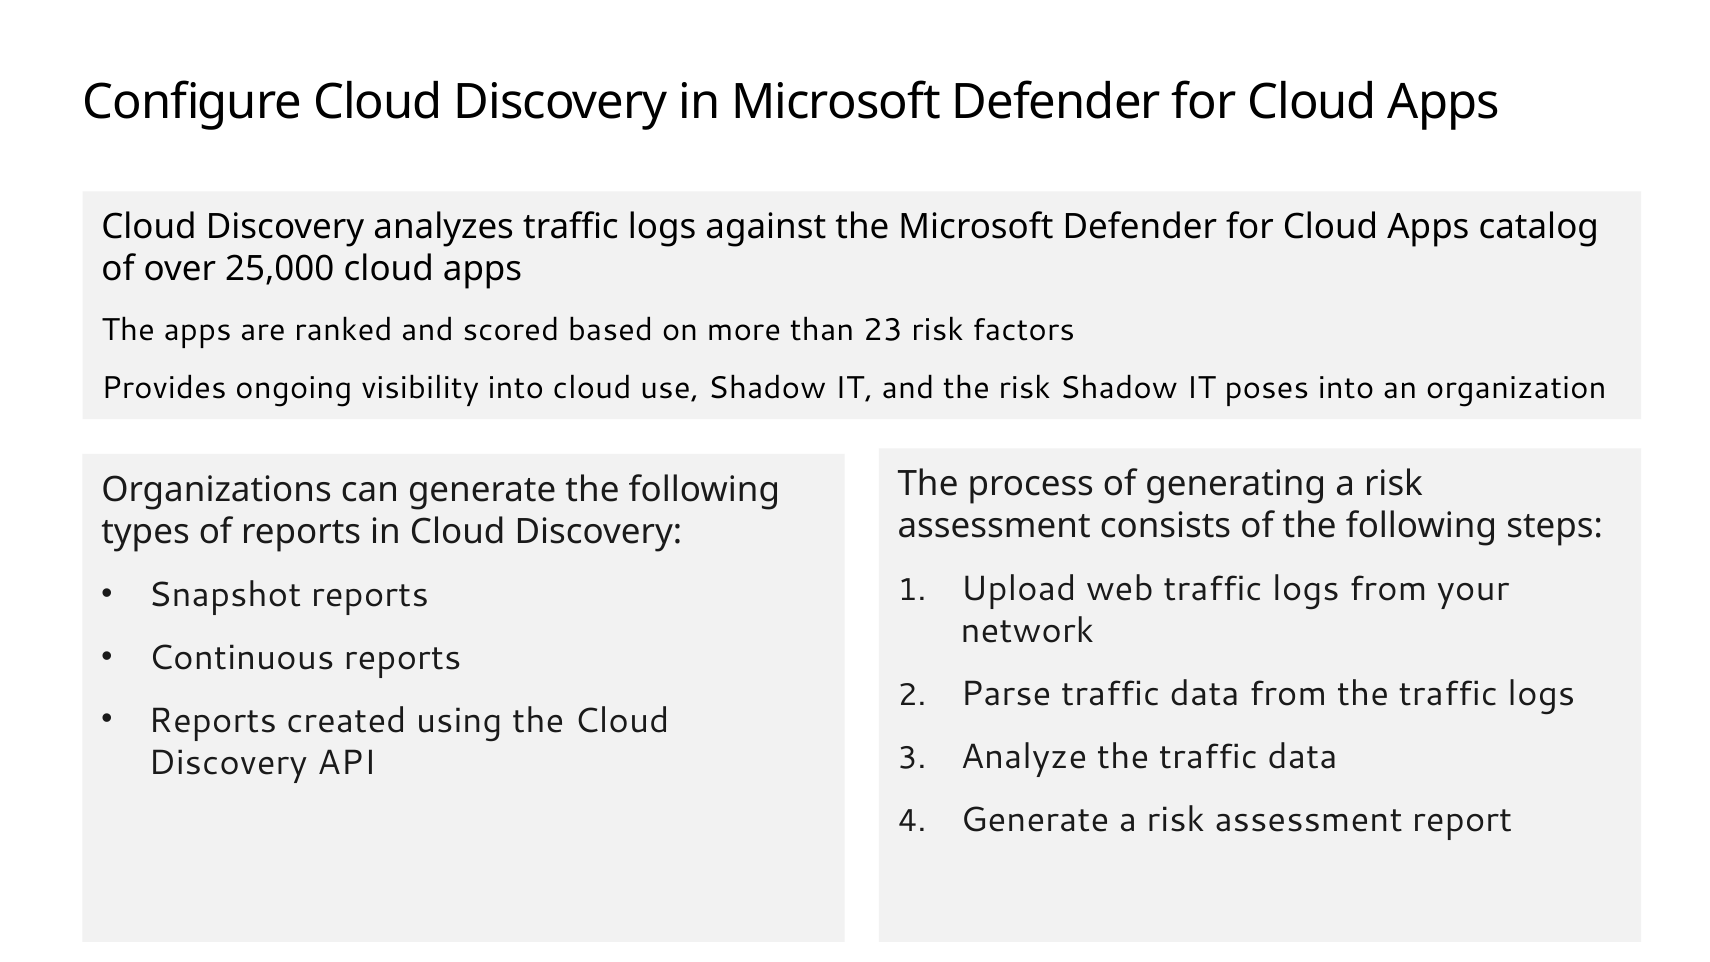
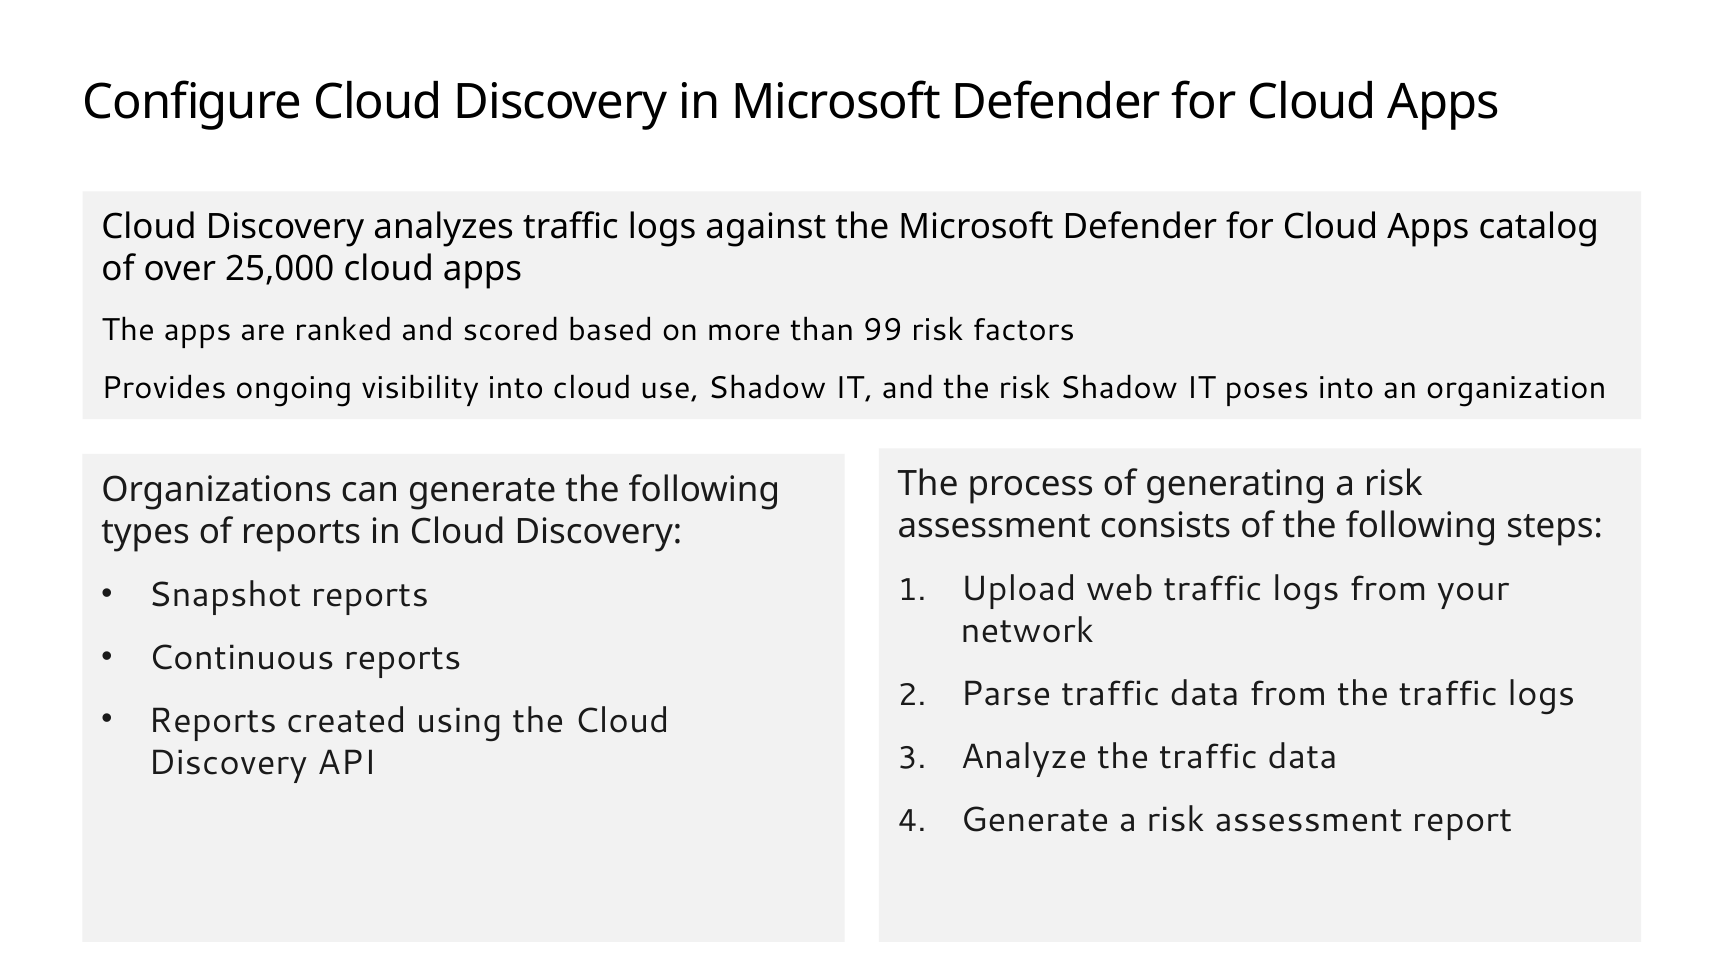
23: 23 -> 99
